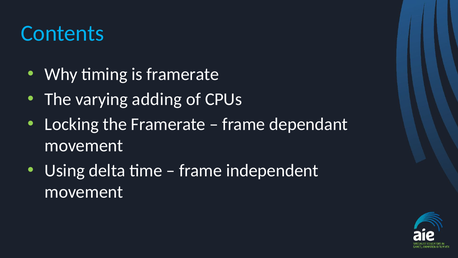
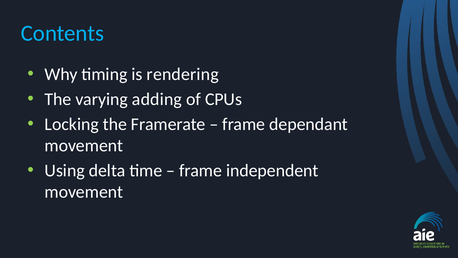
is framerate: framerate -> rendering
